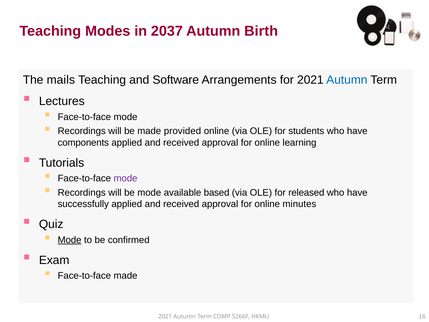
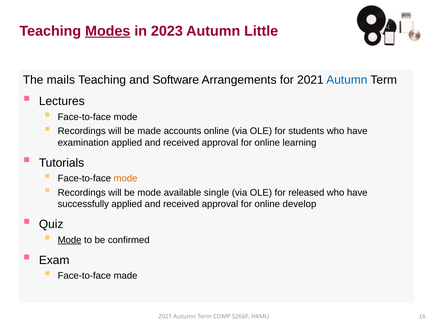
Modes underline: none -> present
2037: 2037 -> 2023
Birth: Birth -> Little
provided: provided -> accounts
components: components -> examination
mode at (126, 178) colour: purple -> orange
based: based -> single
minutes: minutes -> develop
